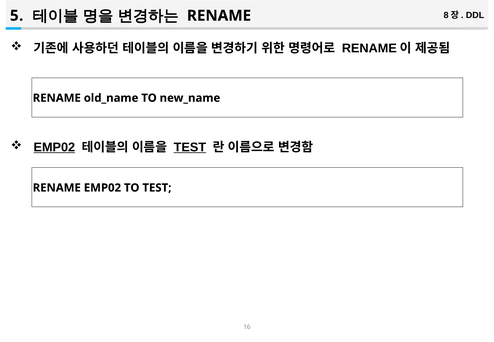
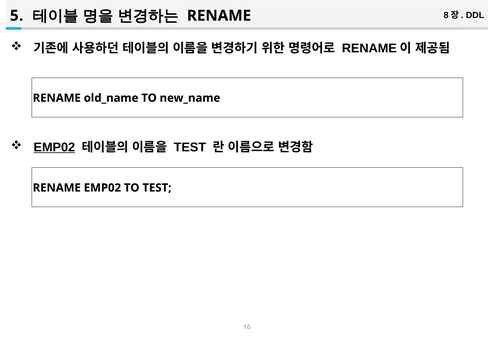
TEST at (190, 147) underline: present -> none
